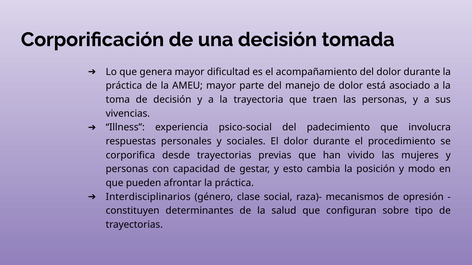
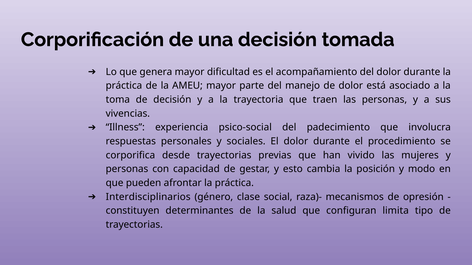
sobre: sobre -> limita
